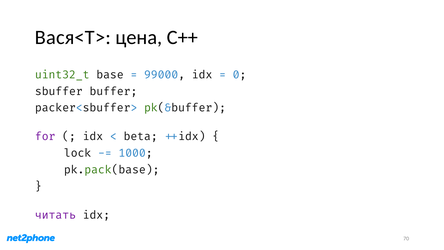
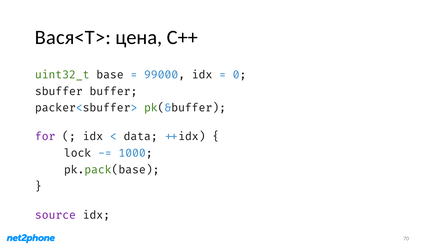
beta: beta -> data
читать: читать -> source
